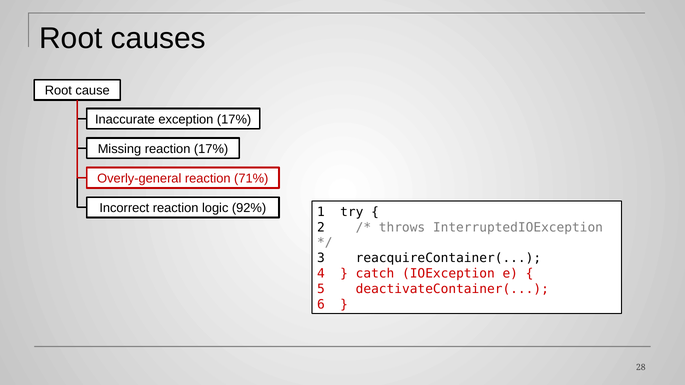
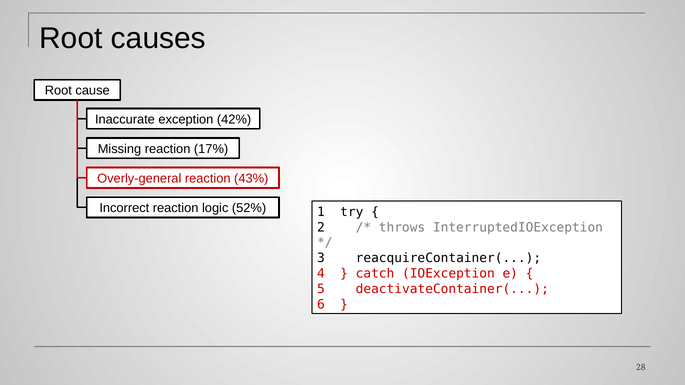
exception 17%: 17% -> 42%
71%: 71% -> 43%
92%: 92% -> 52%
